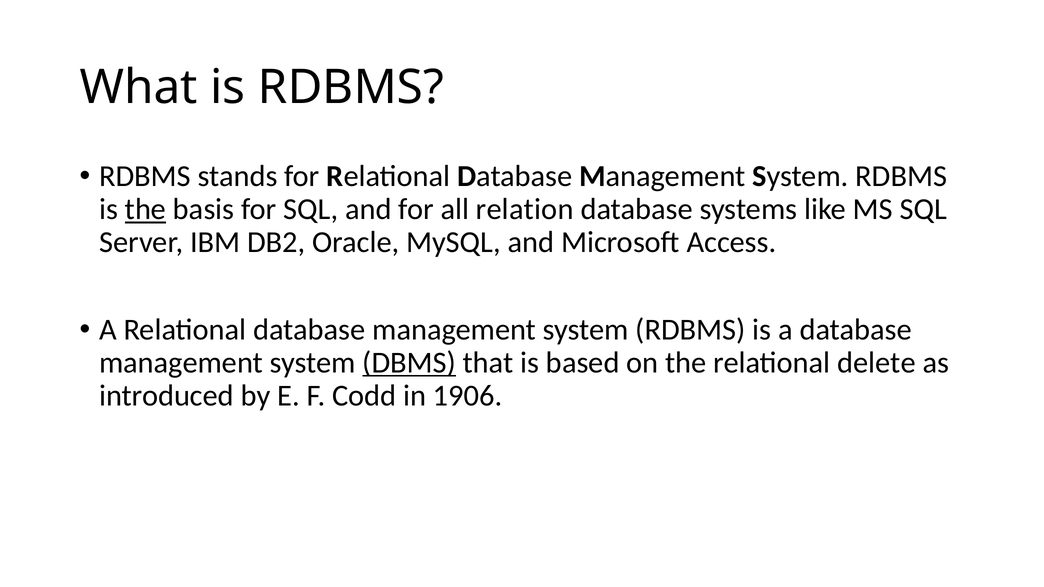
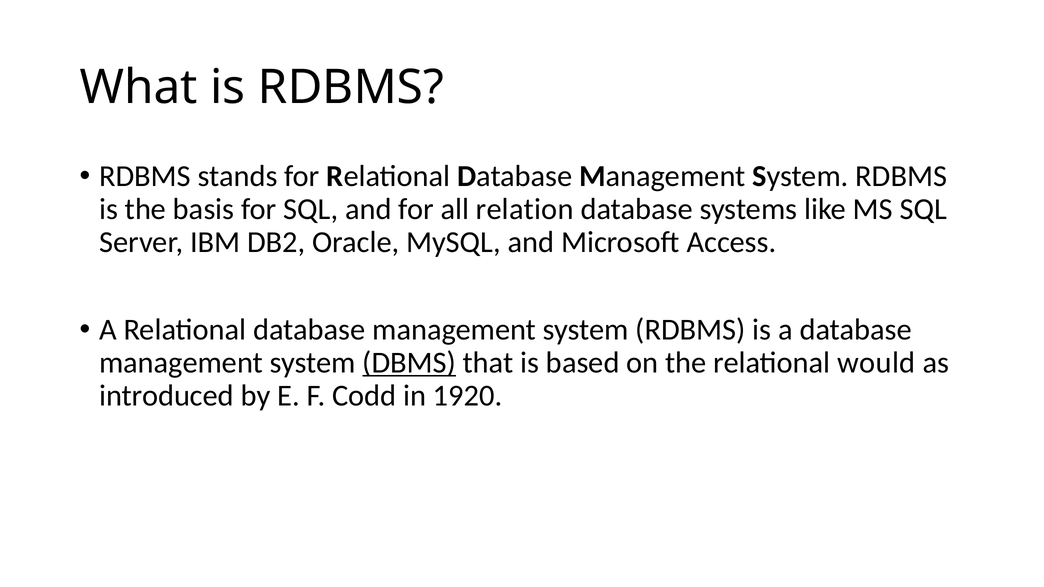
the at (146, 209) underline: present -> none
delete: delete -> would
1906: 1906 -> 1920
